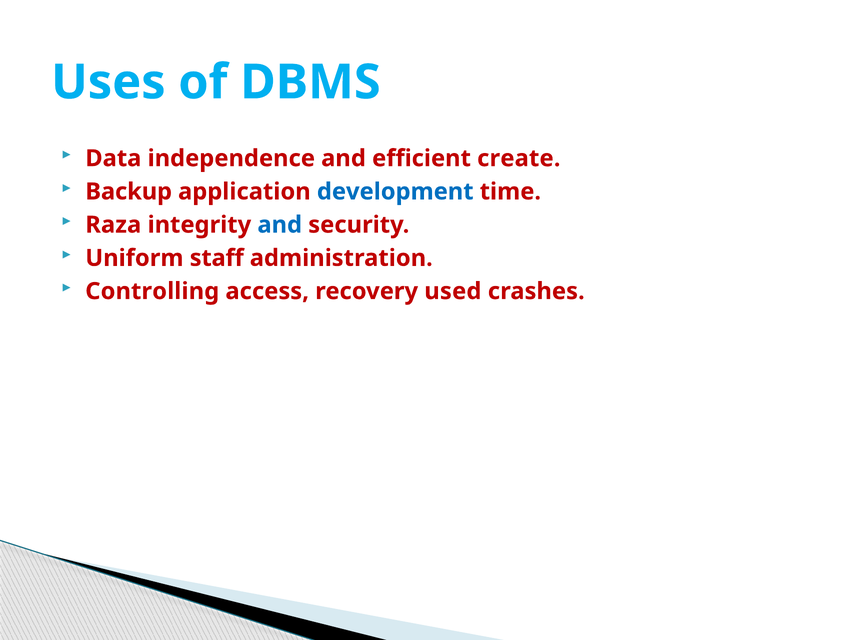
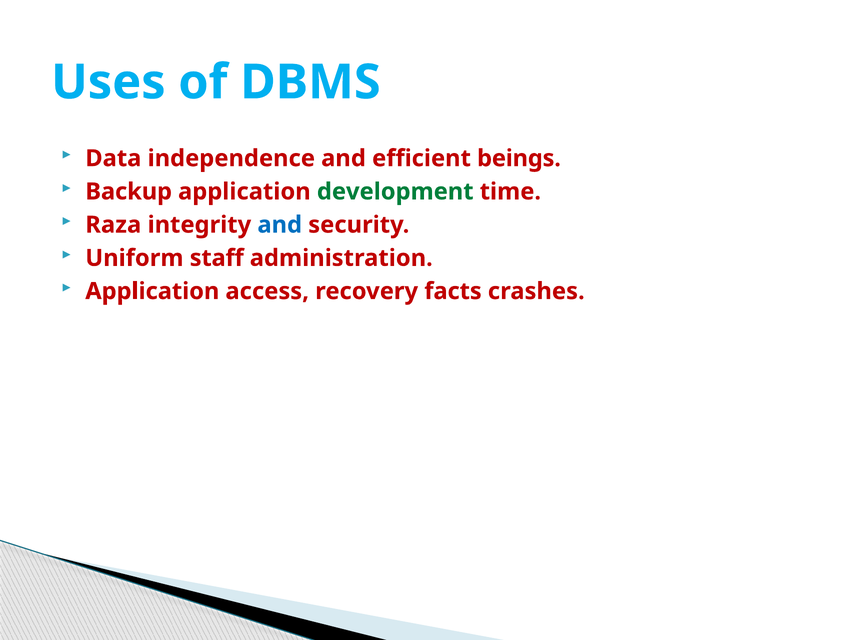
create: create -> beings
development colour: blue -> green
Controlling at (152, 292): Controlling -> Application
used: used -> facts
